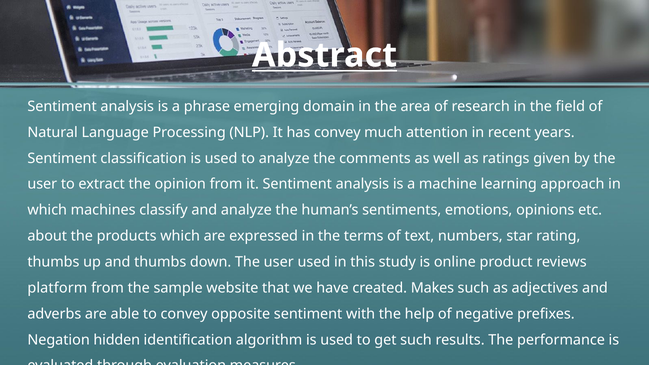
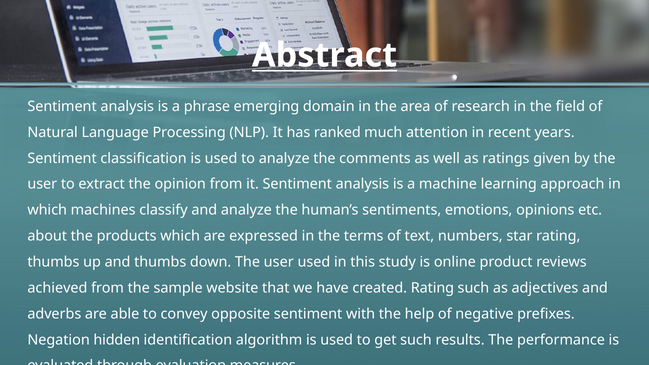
has convey: convey -> ranked
platform: platform -> achieved
created Makes: Makes -> Rating
